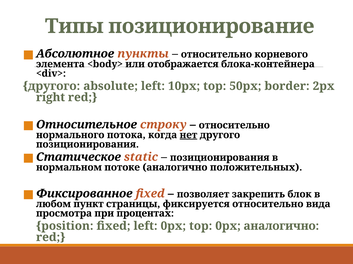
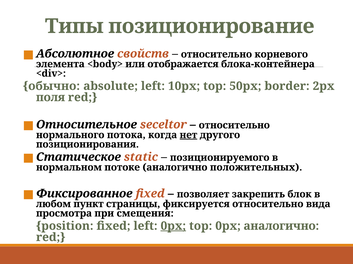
пункты: пункты -> свойств
другого at (51, 86): другого -> обычно
right: right -> поля
строку: строку -> seceltor
позиционирования at (220, 158): позиционирования -> позиционируемого
процентах: процентах -> смещения
0px at (173, 227) underline: none -> present
